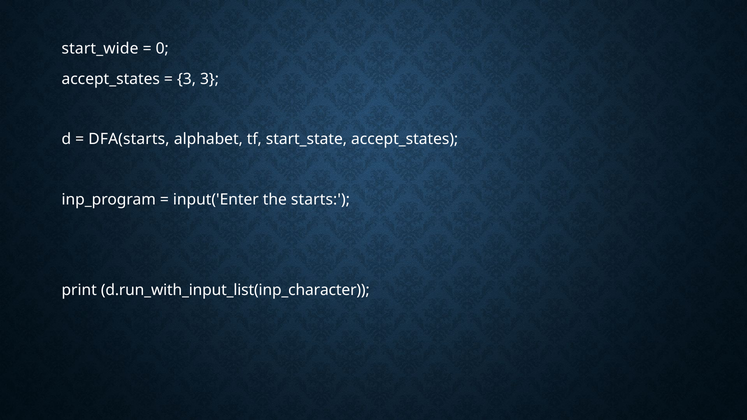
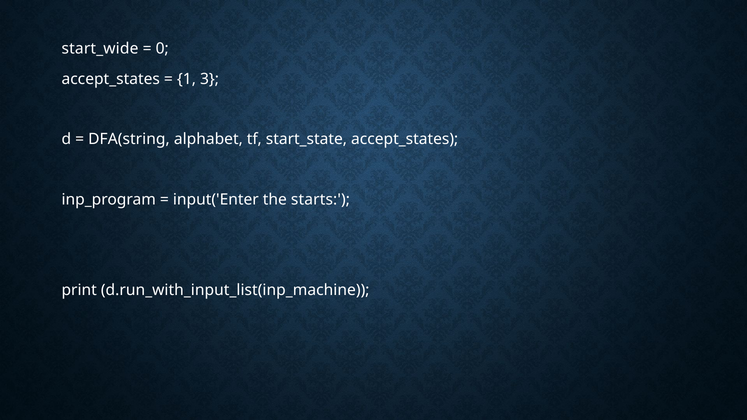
3 at (186, 79): 3 -> 1
DFA(starts: DFA(starts -> DFA(string
d.run_with_input_list(inp_character: d.run_with_input_list(inp_character -> d.run_with_input_list(inp_machine
